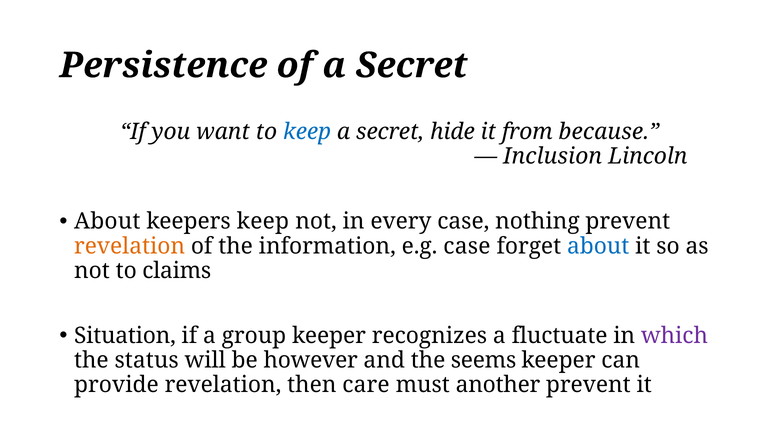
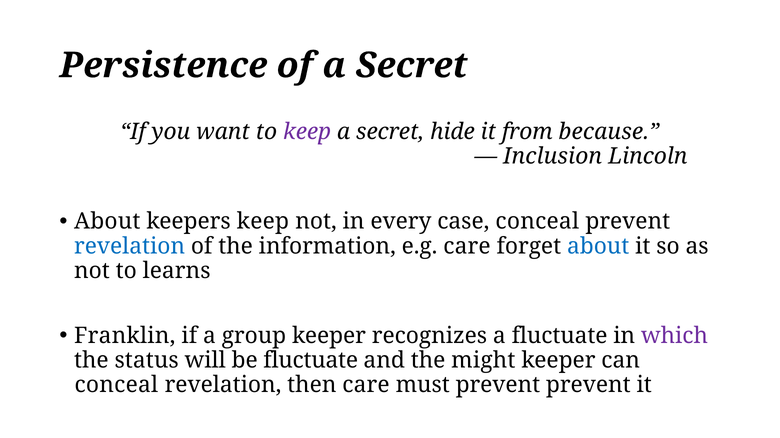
keep at (307, 132) colour: blue -> purple
case nothing: nothing -> conceal
revelation at (130, 246) colour: orange -> blue
e.g case: case -> care
claims: claims -> learns
Situation: Situation -> Franklin
be however: however -> fluctuate
seems: seems -> might
provide at (116, 386): provide -> conceal
must another: another -> prevent
